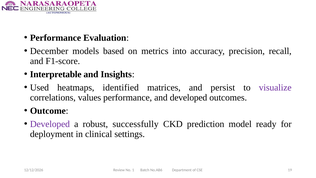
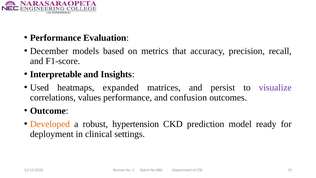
into: into -> that
identified: identified -> expanded
and developed: developed -> confusion
Developed at (50, 124) colour: purple -> orange
successfully: successfully -> hypertension
